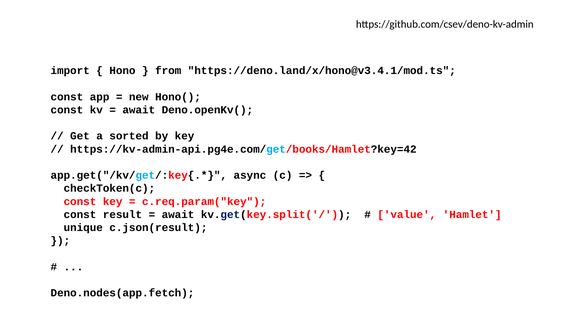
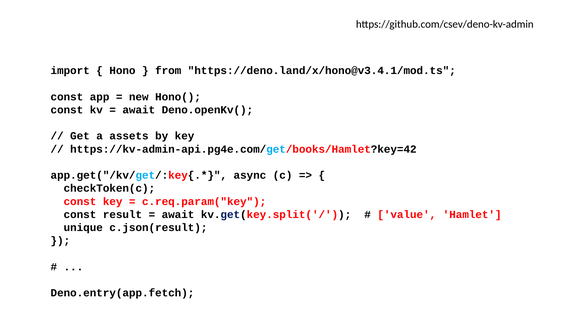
sorted: sorted -> assets
Deno.nodes(app.fetch: Deno.nodes(app.fetch -> Deno.entry(app.fetch
